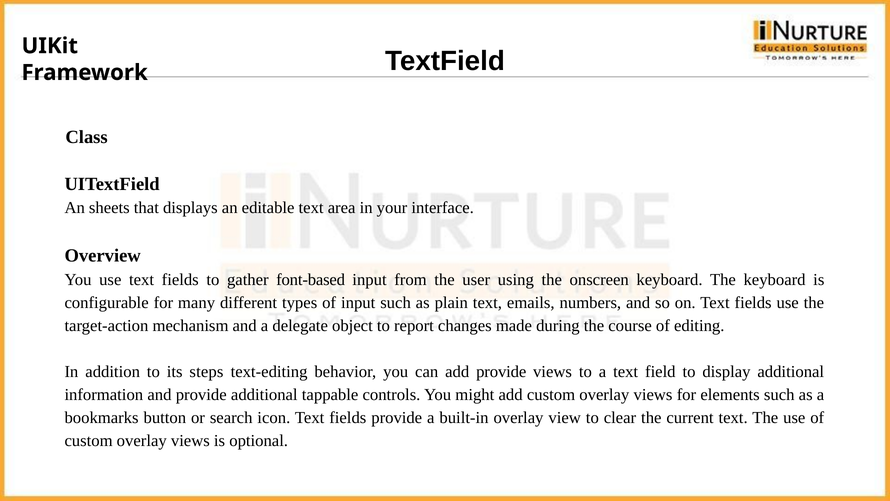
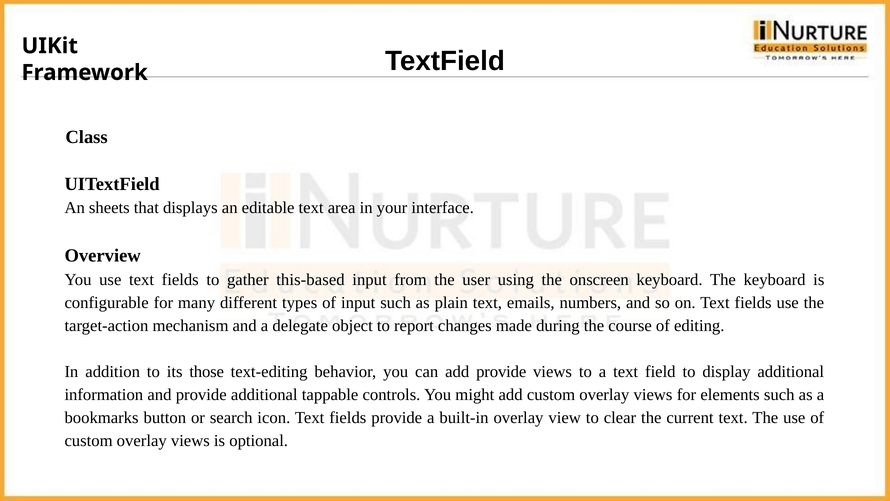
font-based: font-based -> this-based
steps: steps -> those
